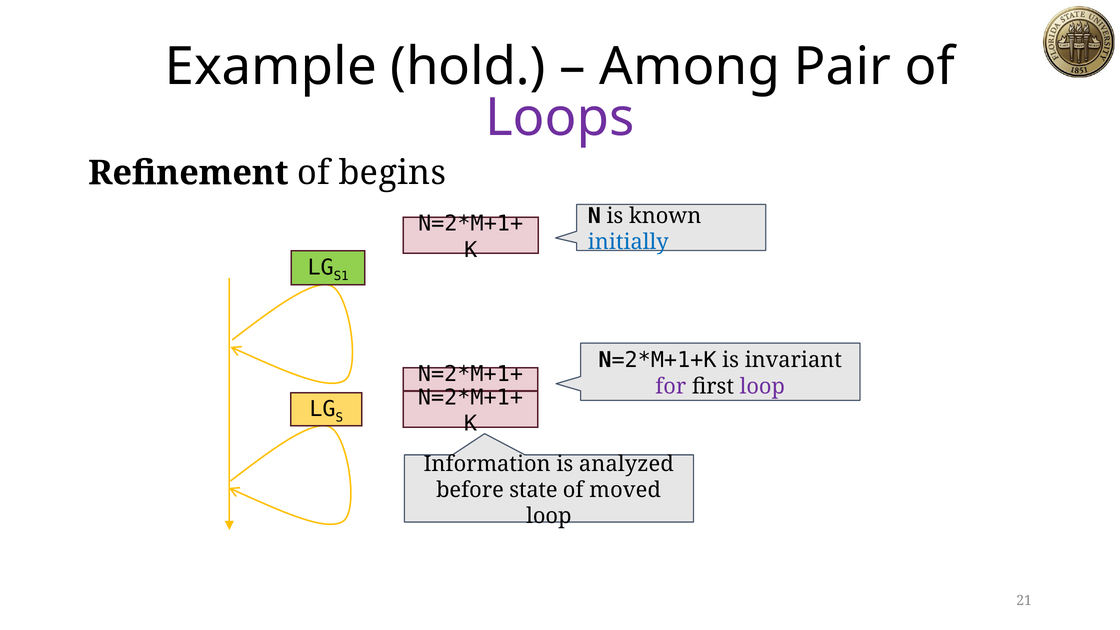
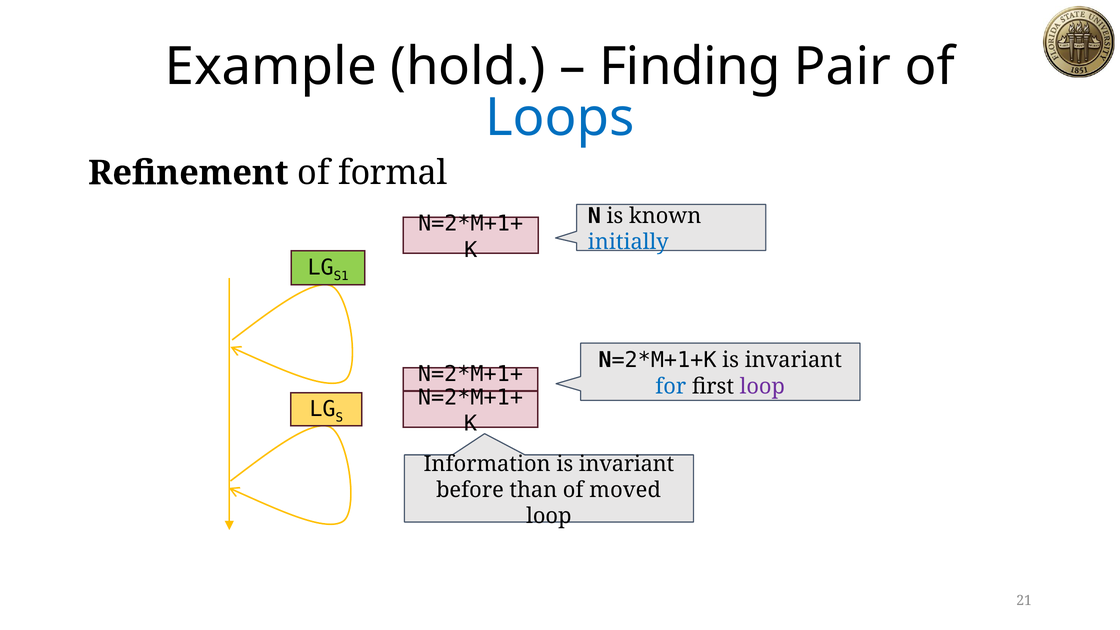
Among: Among -> Finding
Loops colour: purple -> blue
begins: begins -> formal
for colour: purple -> blue
Information is analyzed: analyzed -> invariant
state: state -> than
